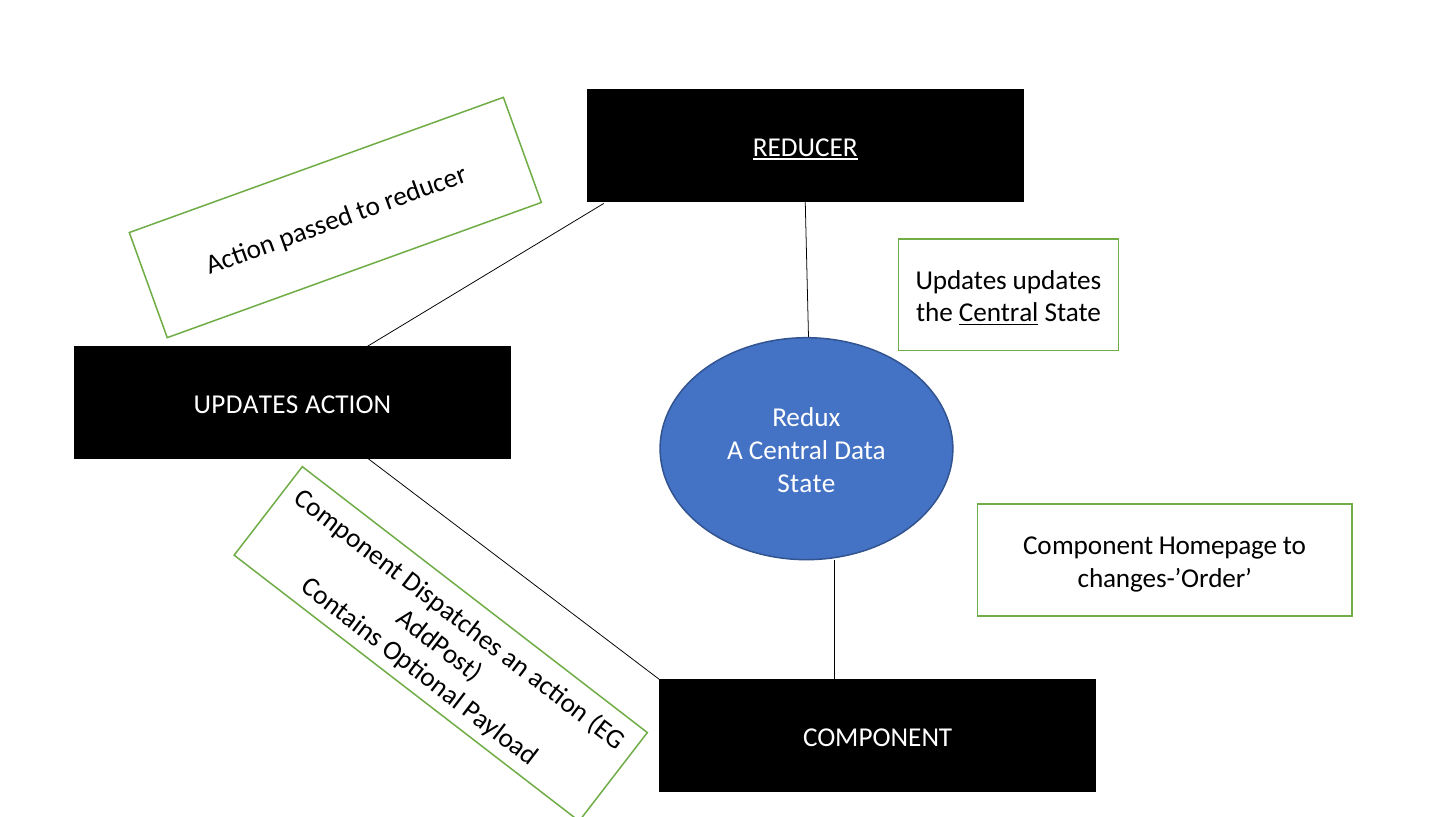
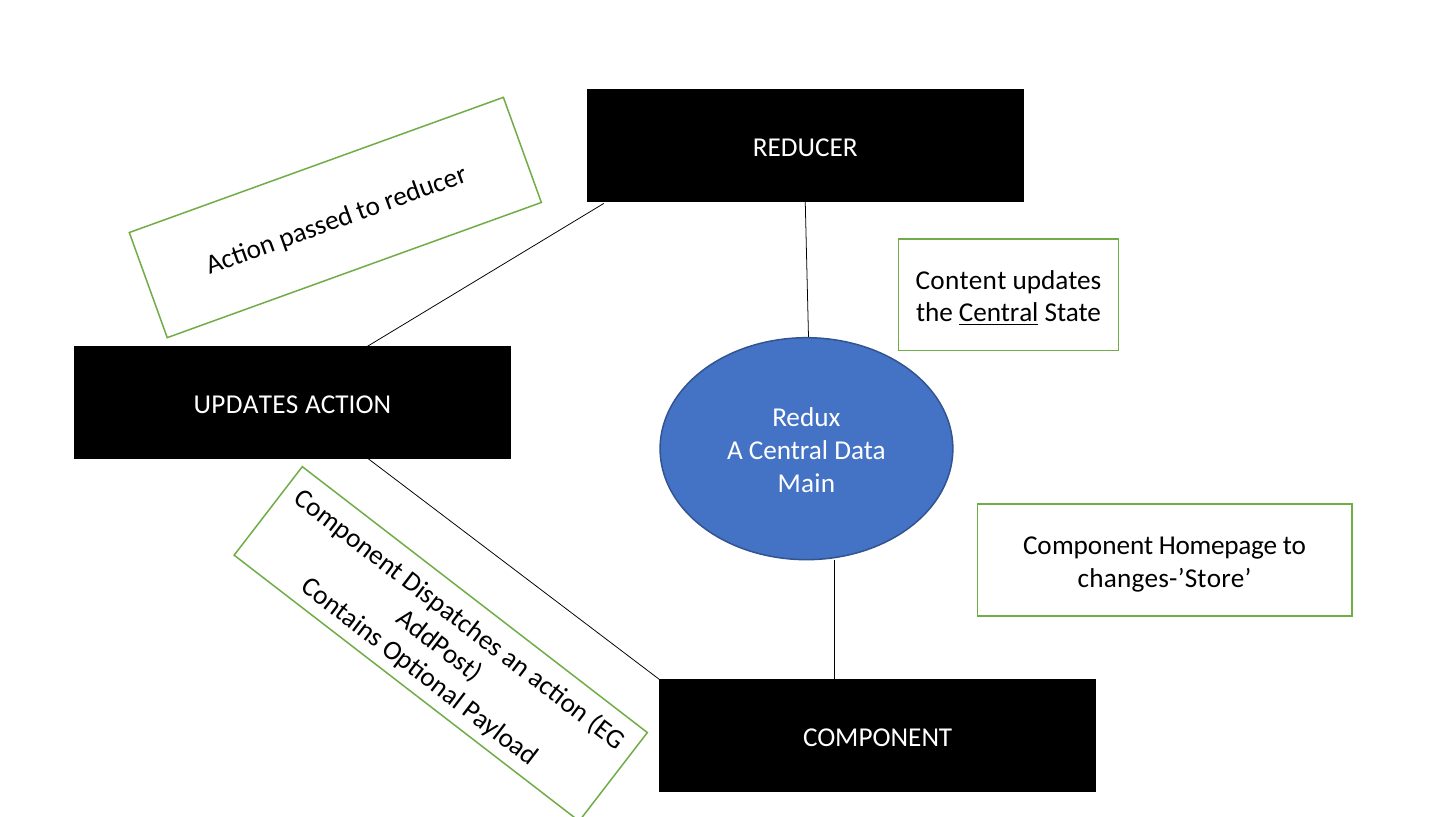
REDUCER underline: present -> none
Updates at (961, 280): Updates -> Content
State at (806, 483): State -> Main
changes-’Order: changes-’Order -> changes-’Store
